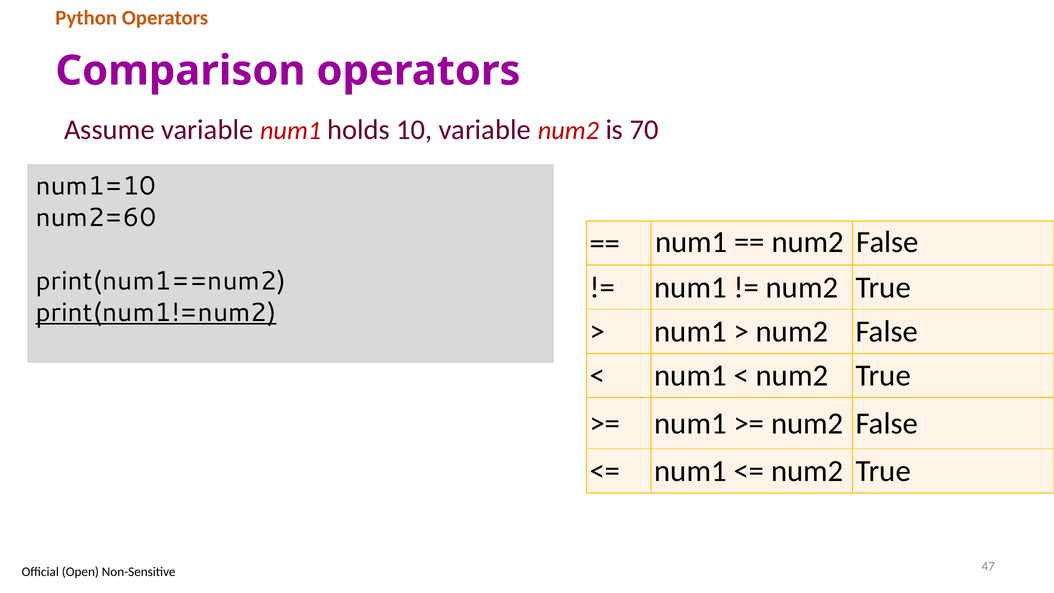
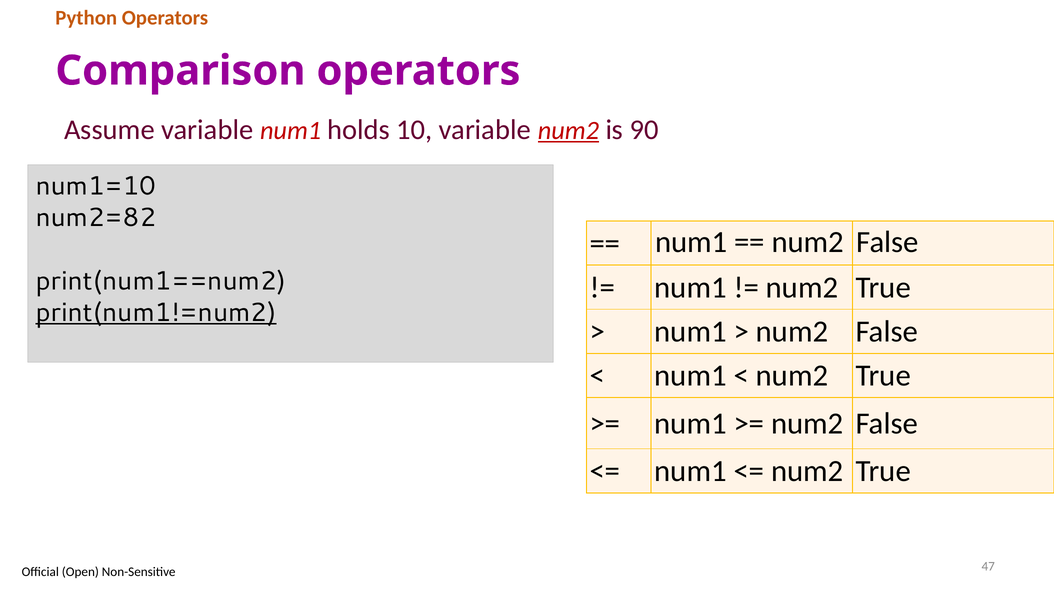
num2 at (568, 130) underline: none -> present
70: 70 -> 90
num2=60: num2=60 -> num2=82
